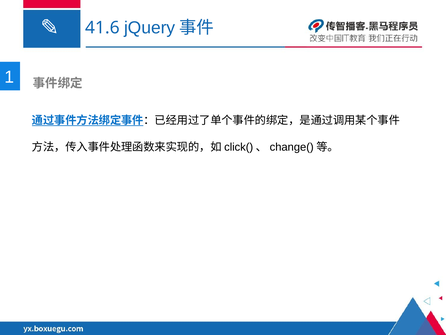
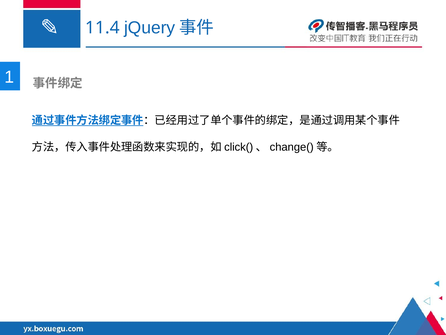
41.6: 41.6 -> 11.4
